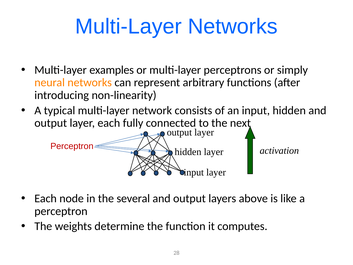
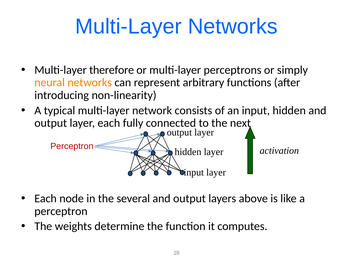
examples: examples -> therefore
